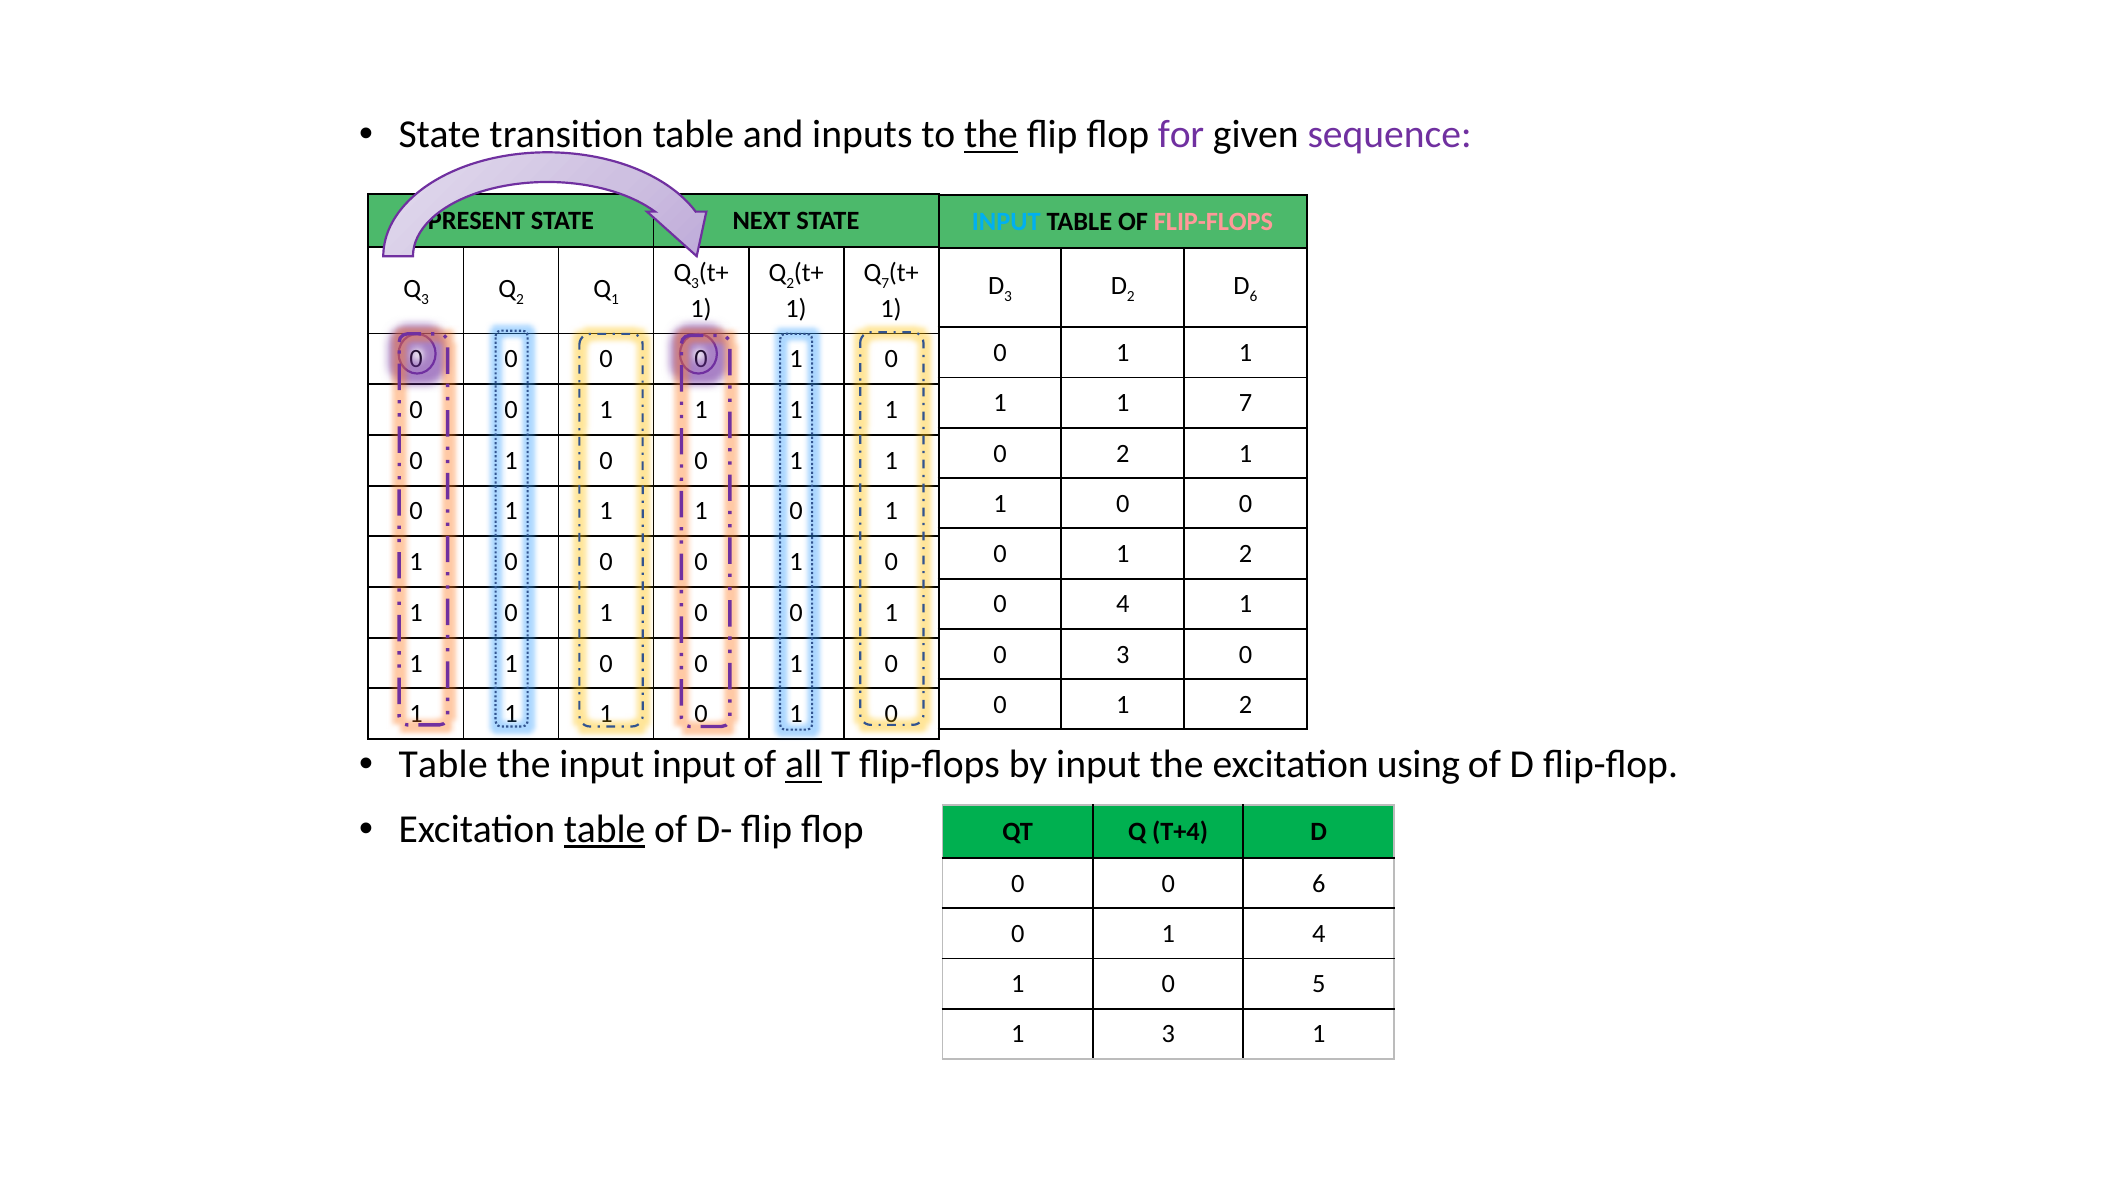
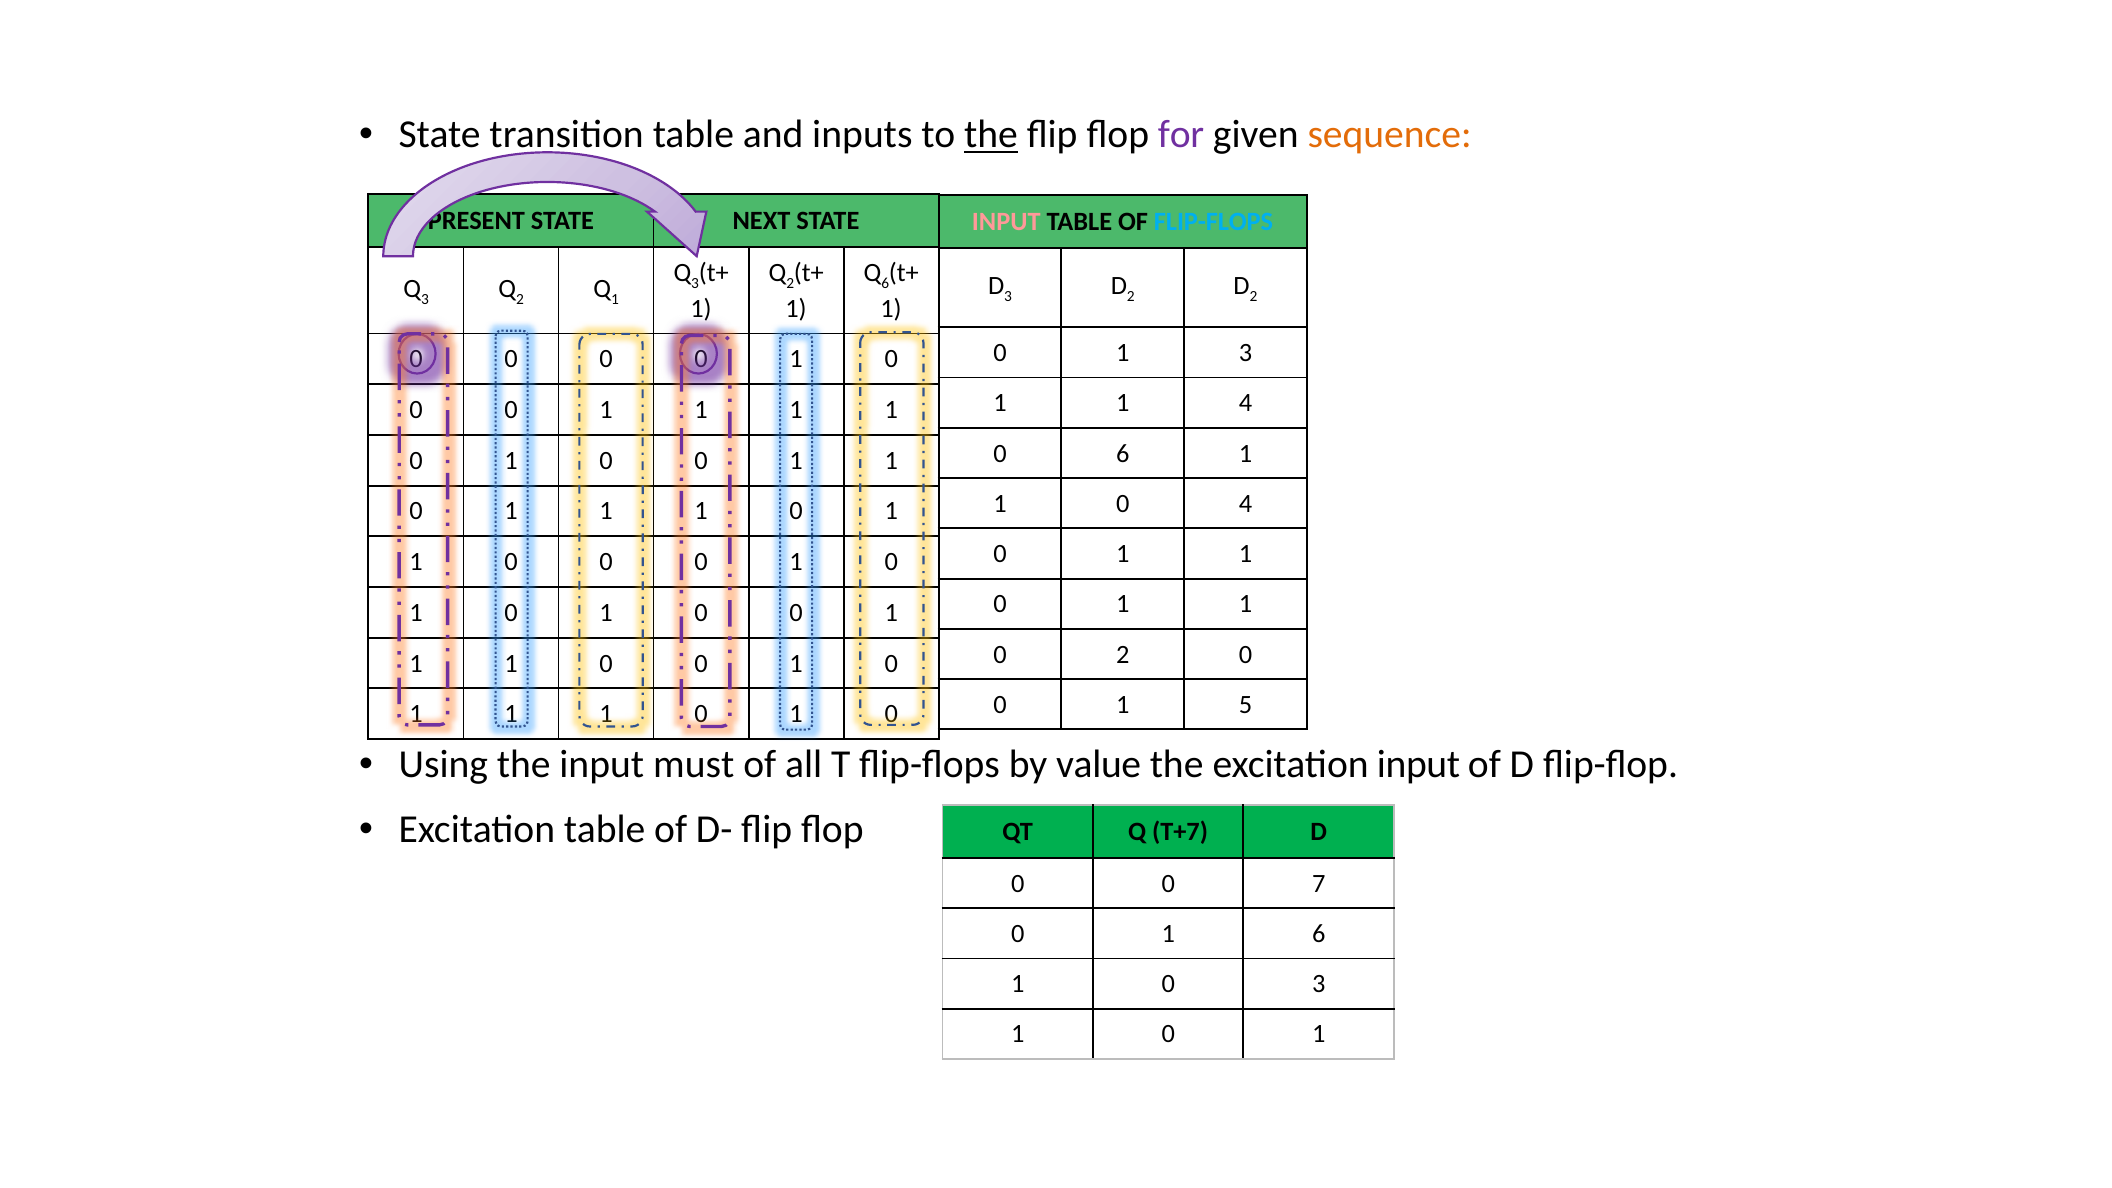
sequence colour: purple -> orange
INPUT at (1006, 222) colour: light blue -> pink
FLIP-FLOPS at (1214, 222) colour: pink -> light blue
Q 7: 7 -> 6
6 at (1253, 296): 6 -> 2
1 at (1245, 353): 1 -> 3
1 7: 7 -> 4
0 2: 2 -> 6
0 at (1245, 504): 0 -> 4
2 at (1245, 554): 2 -> 1
4 at (1123, 604): 4 -> 1
0 3: 3 -> 2
2 at (1245, 705): 2 -> 5
Table at (443, 765): Table -> Using
input input: input -> must
all underline: present -> none
by input: input -> value
excitation using: using -> input
table at (605, 830) underline: present -> none
T+4: T+4 -> T+7
0 6: 6 -> 7
1 4: 4 -> 6
0 5: 5 -> 3
3 at (1168, 1034): 3 -> 0
